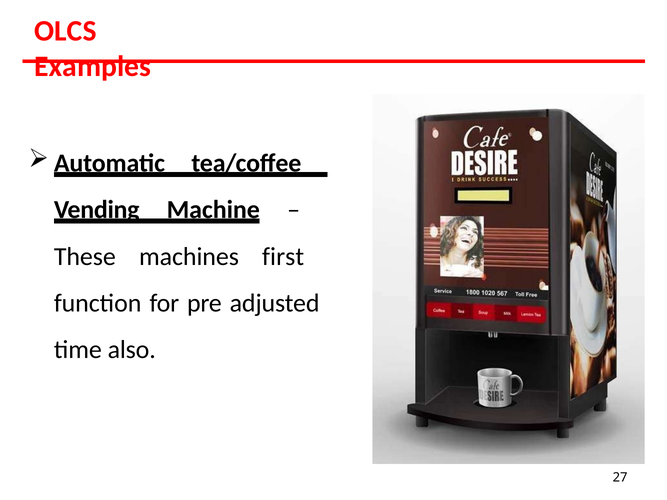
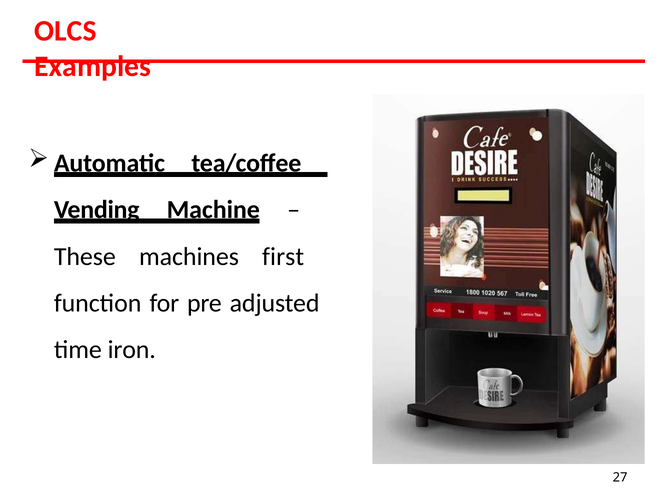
also: also -> iron
